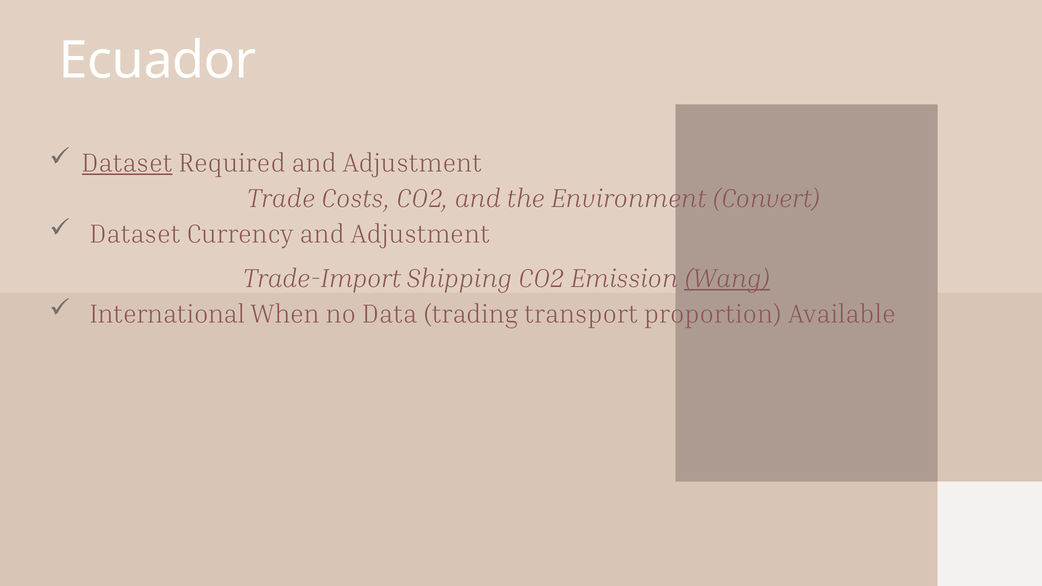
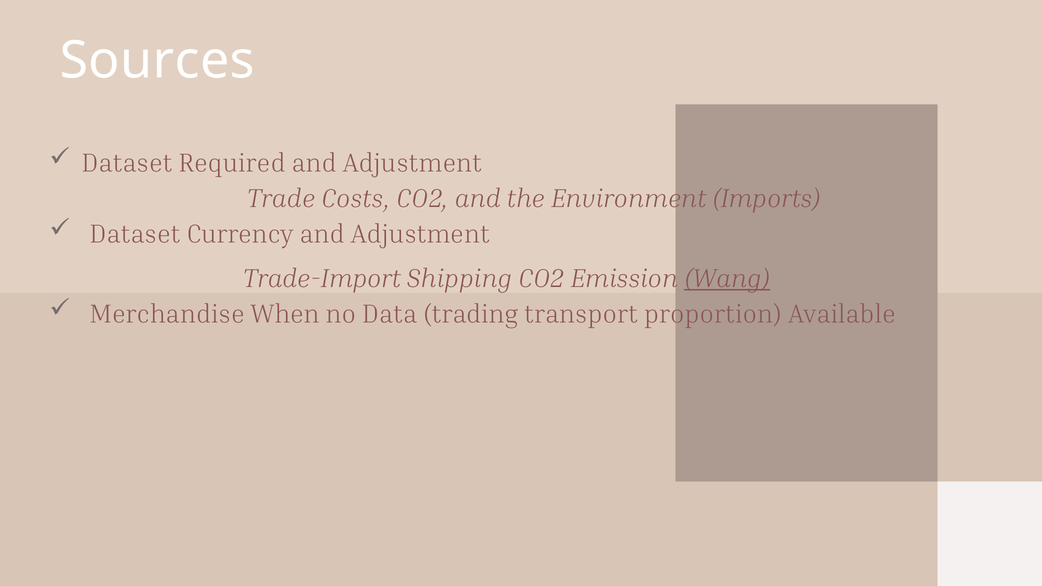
Ecuador: Ecuador -> Sources
Dataset at (127, 163) underline: present -> none
Convert: Convert -> Imports
International: International -> Merchandise
